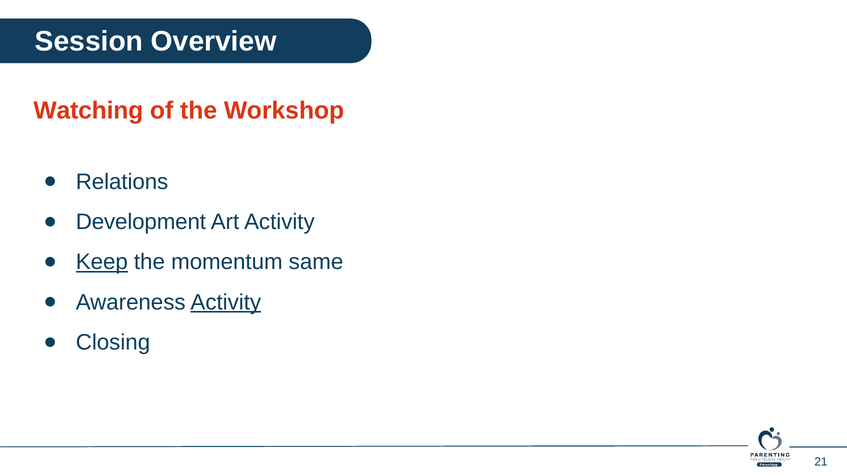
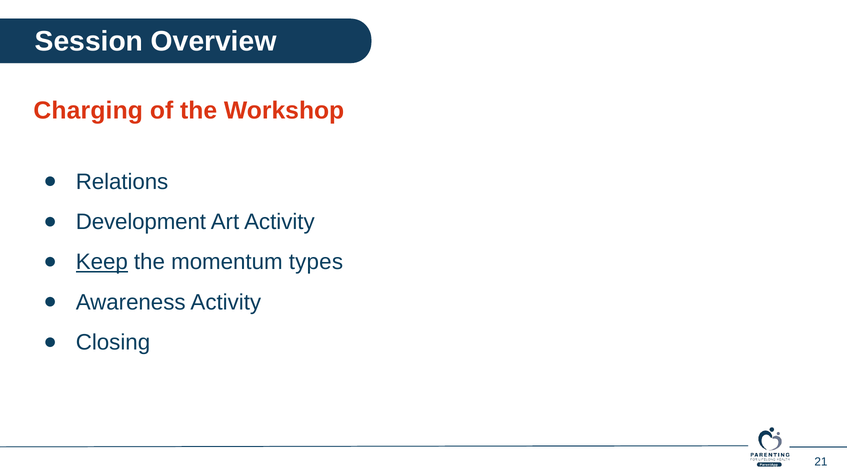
Watching: Watching -> Charging
same: same -> types
Activity at (226, 303) underline: present -> none
